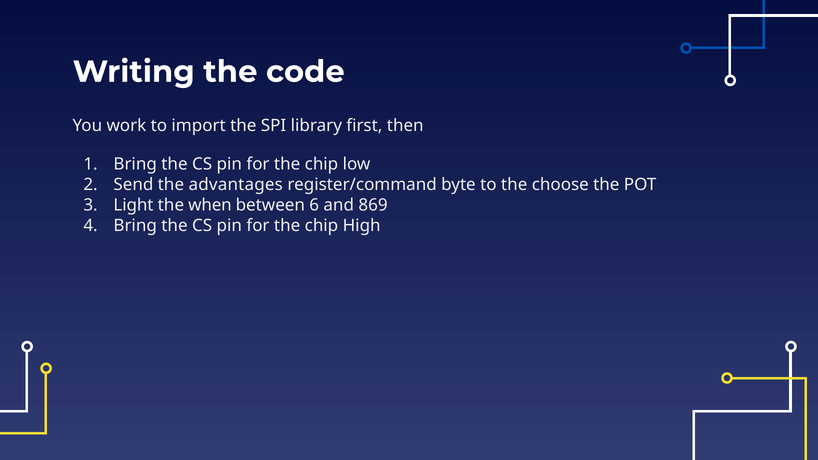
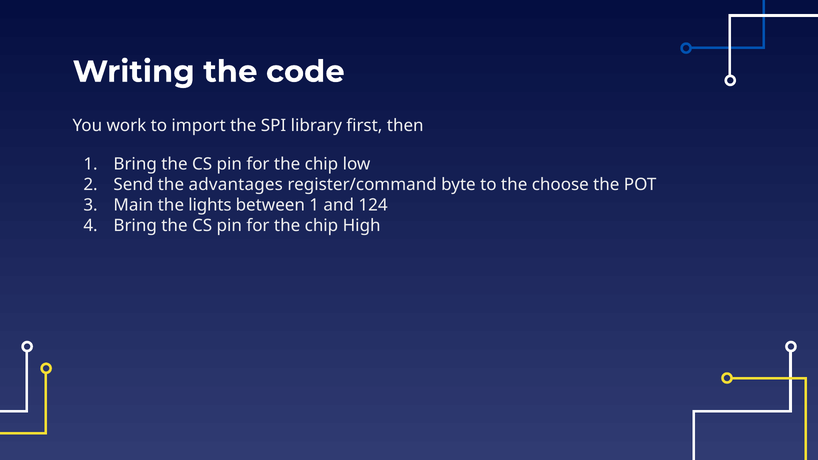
Light: Light -> Main
when: when -> lights
between 6: 6 -> 1
869: 869 -> 124
